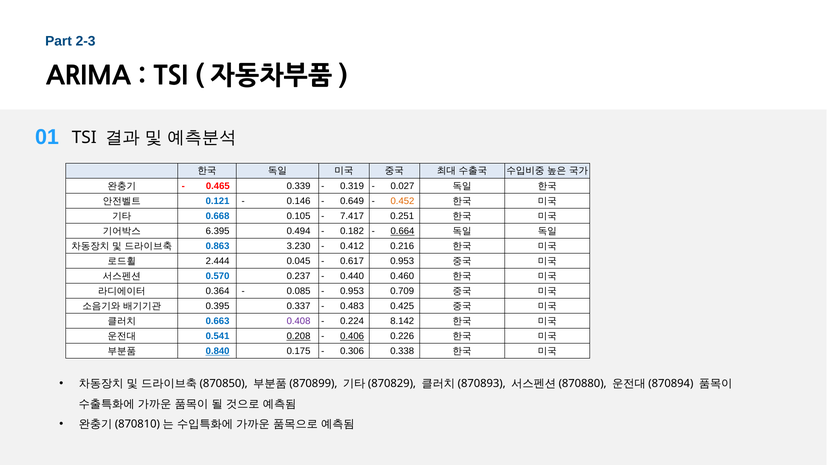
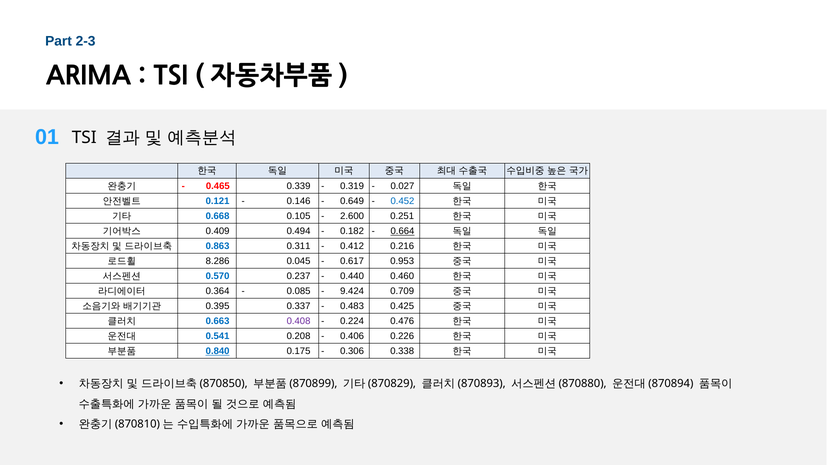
0.452 colour: orange -> blue
7.417: 7.417 -> 2.600
6.395: 6.395 -> 0.409
3.230: 3.230 -> 0.311
2.444: 2.444 -> 8.286
0.953 at (352, 291): 0.953 -> 9.424
8.142: 8.142 -> 0.476
0.208 underline: present -> none
0.406 underline: present -> none
